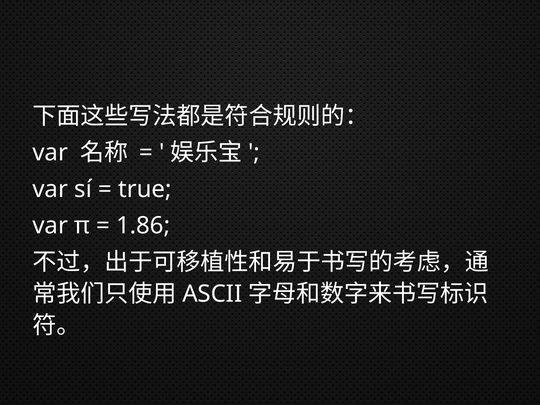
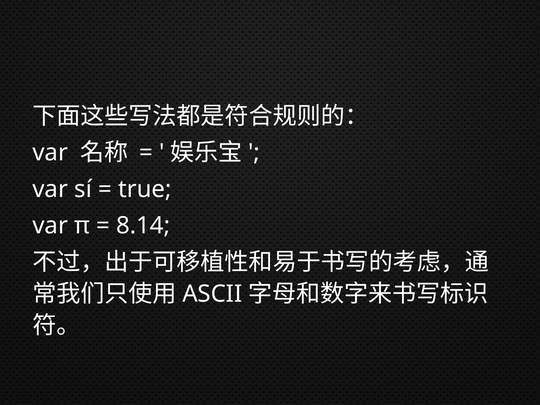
1.86: 1.86 -> 8.14
